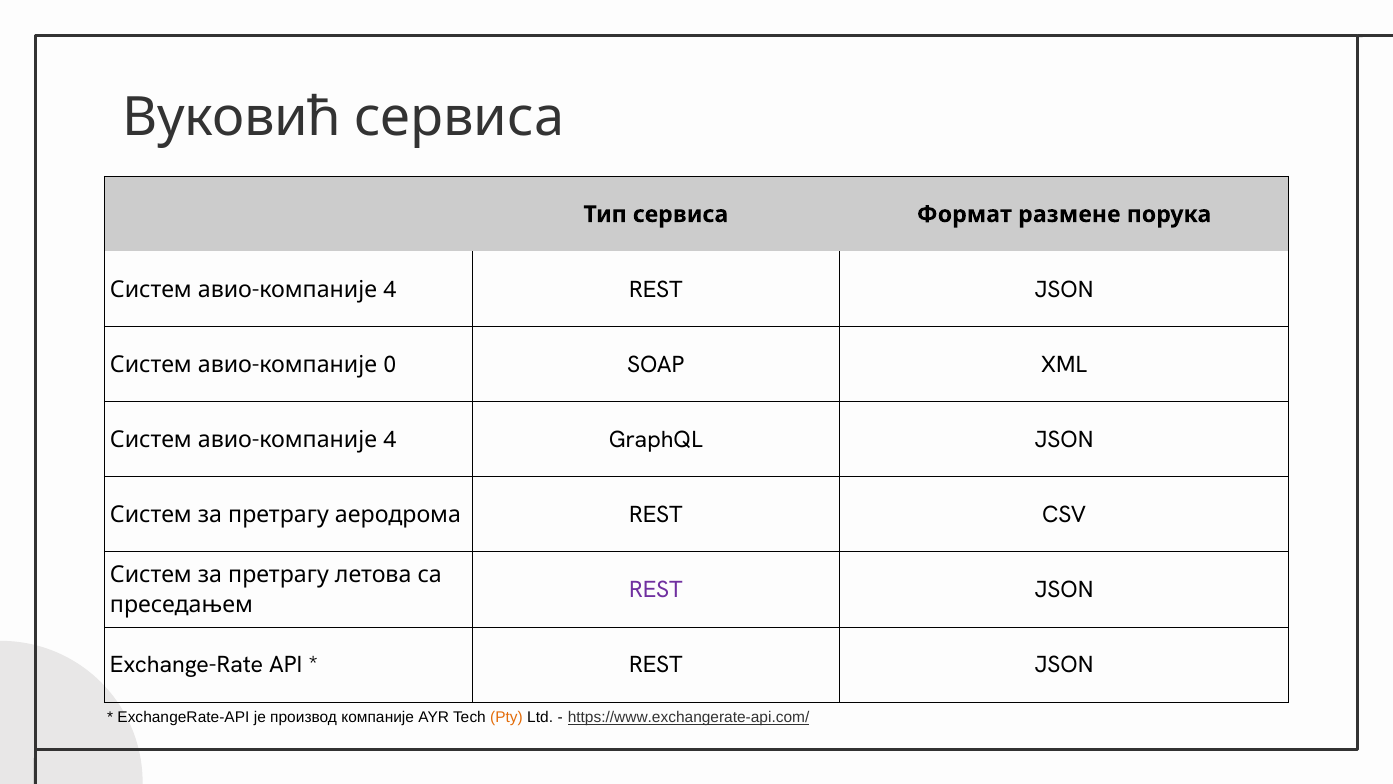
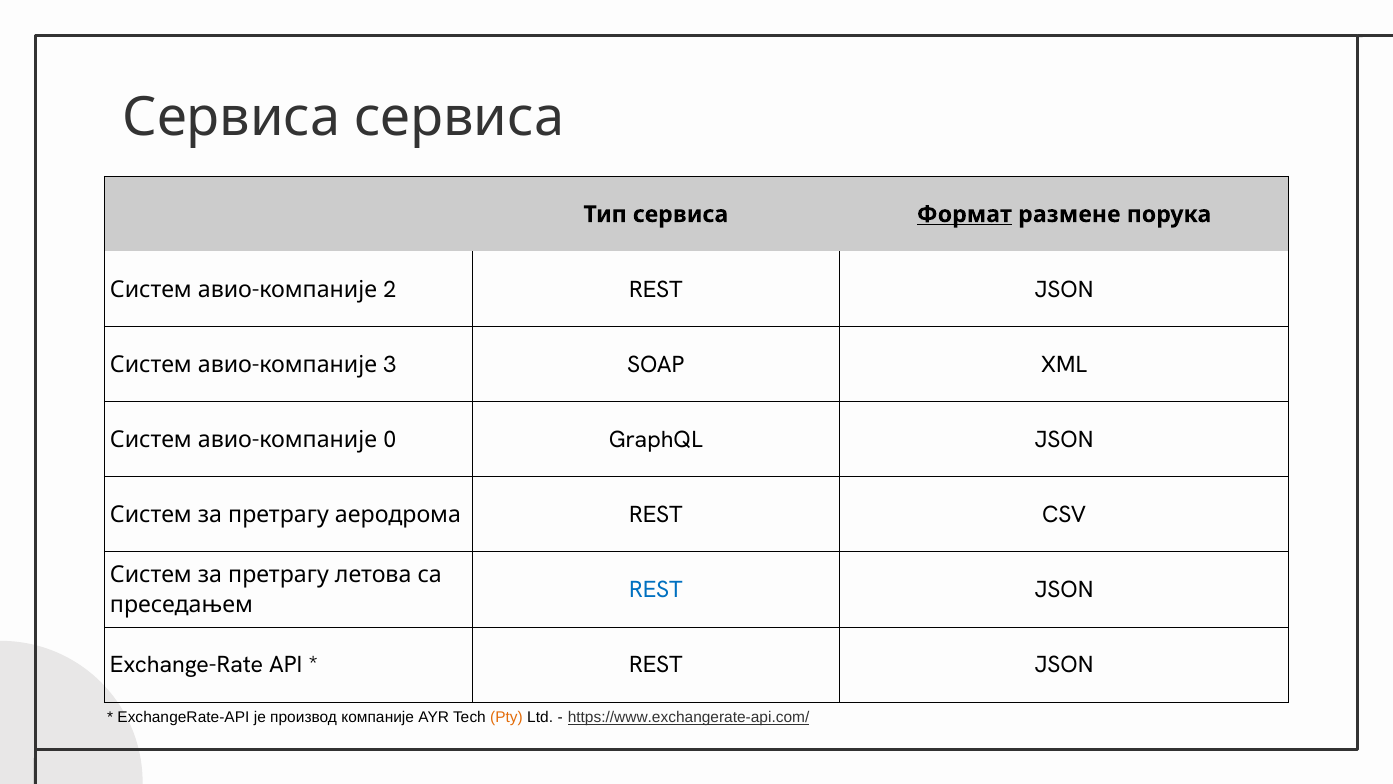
Вуковић at (232, 118): Вуковић -> Сервиса
Формат underline: none -> present
4 at (390, 289): 4 -> 2
0: 0 -> 3
4 at (390, 439): 4 -> 0
REST at (656, 590) colour: purple -> blue
